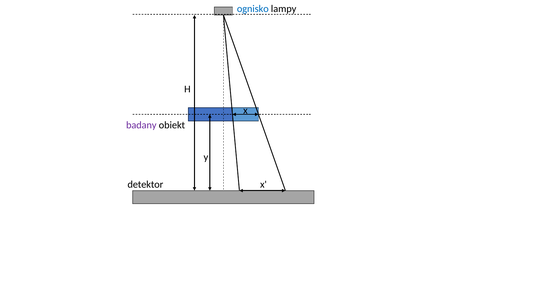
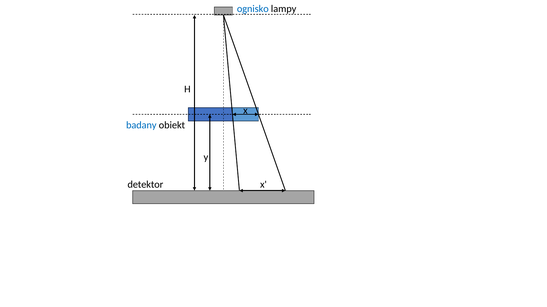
badany colour: purple -> blue
